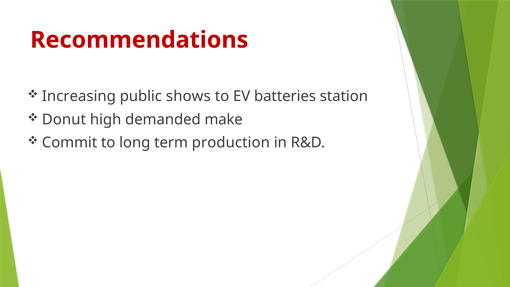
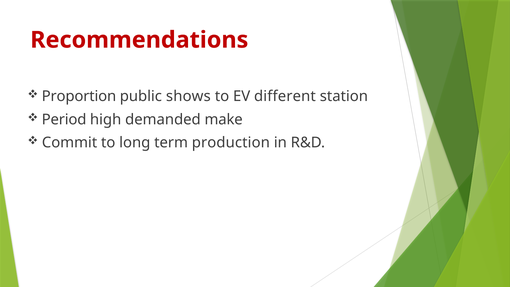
Increasing: Increasing -> Proportion
batteries: batteries -> different
Donut: Donut -> Period
